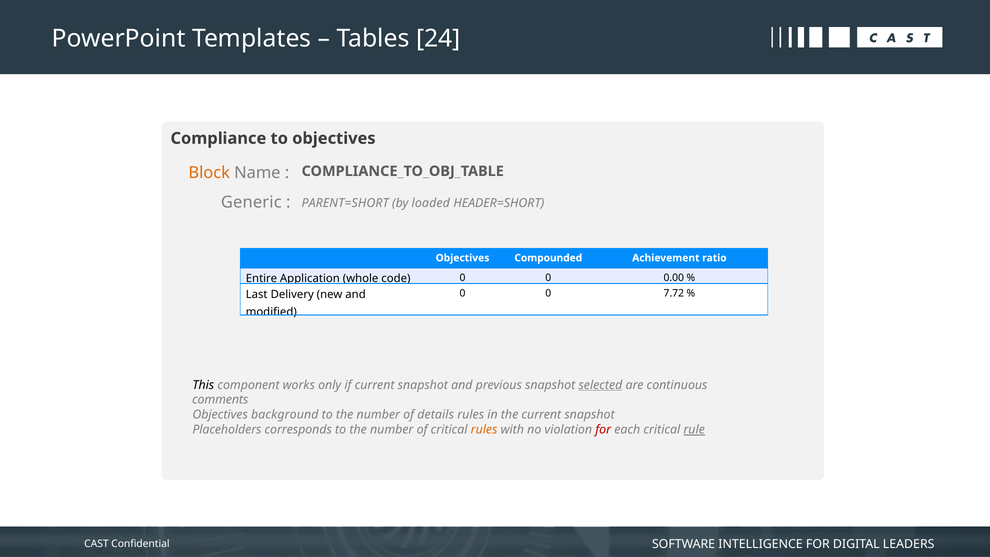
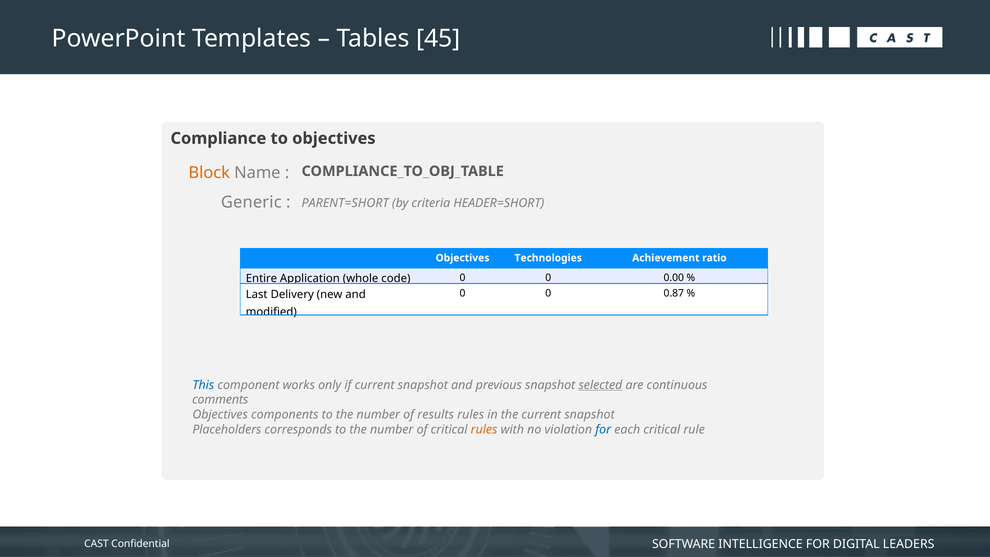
24: 24 -> 45
loaded: loaded -> criteria
Compounded: Compounded -> Technologies
7.72: 7.72 -> 0.87
This colour: black -> blue
background: background -> components
details: details -> results
for at (603, 430) colour: red -> blue
rule underline: present -> none
